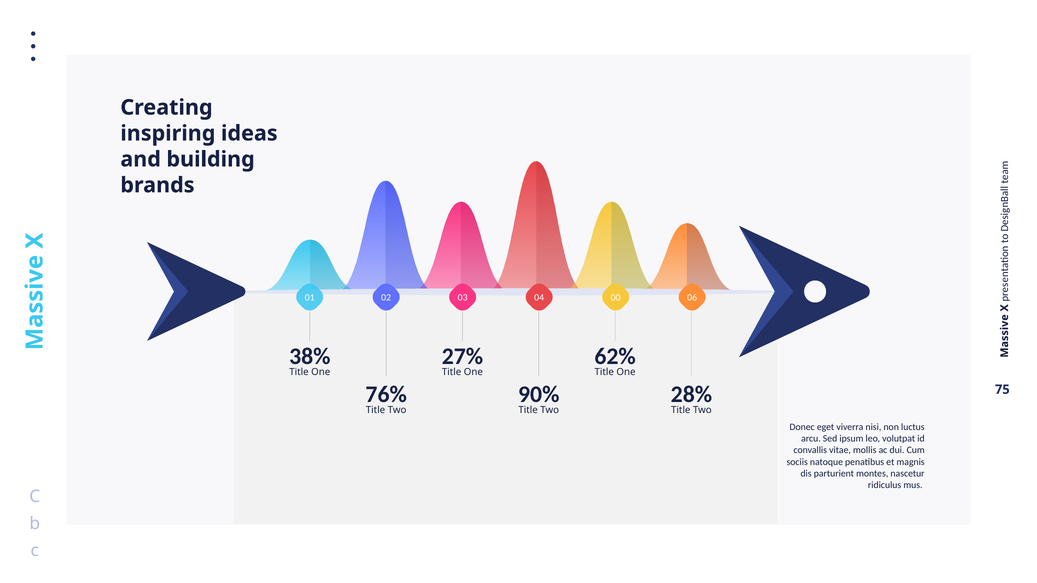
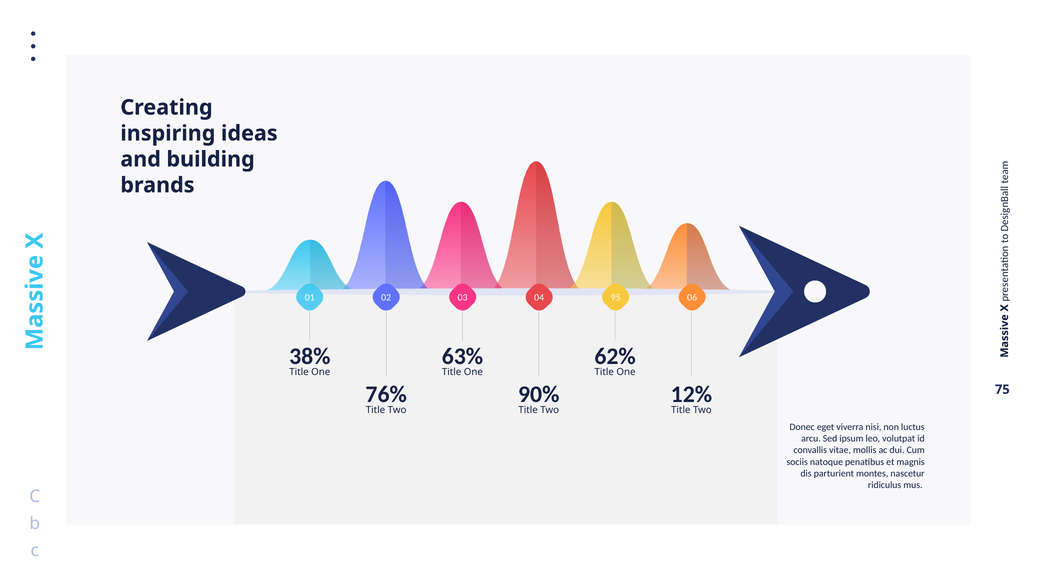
00: 00 -> 95
27%: 27% -> 63%
28%: 28% -> 12%
